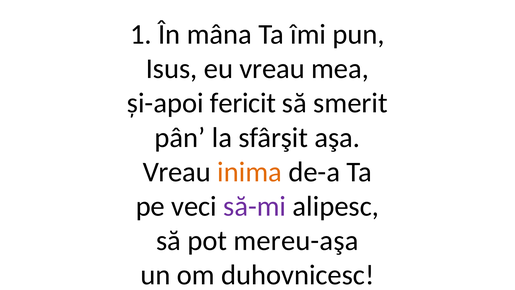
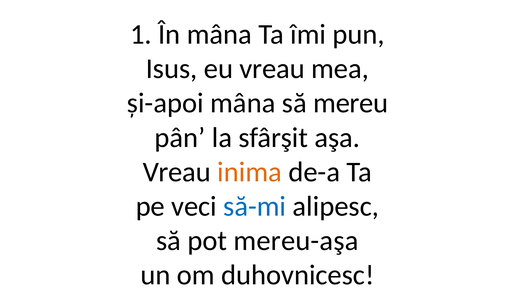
și-apoi fericit: fericit -> mâna
smerit: smerit -> mereu
să-mi colour: purple -> blue
